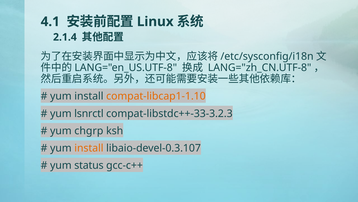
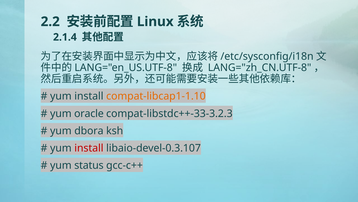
4.1: 4.1 -> 2.2
lsnrctl: lsnrctl -> oracle
chgrp: chgrp -> dbora
install at (89, 148) colour: orange -> red
